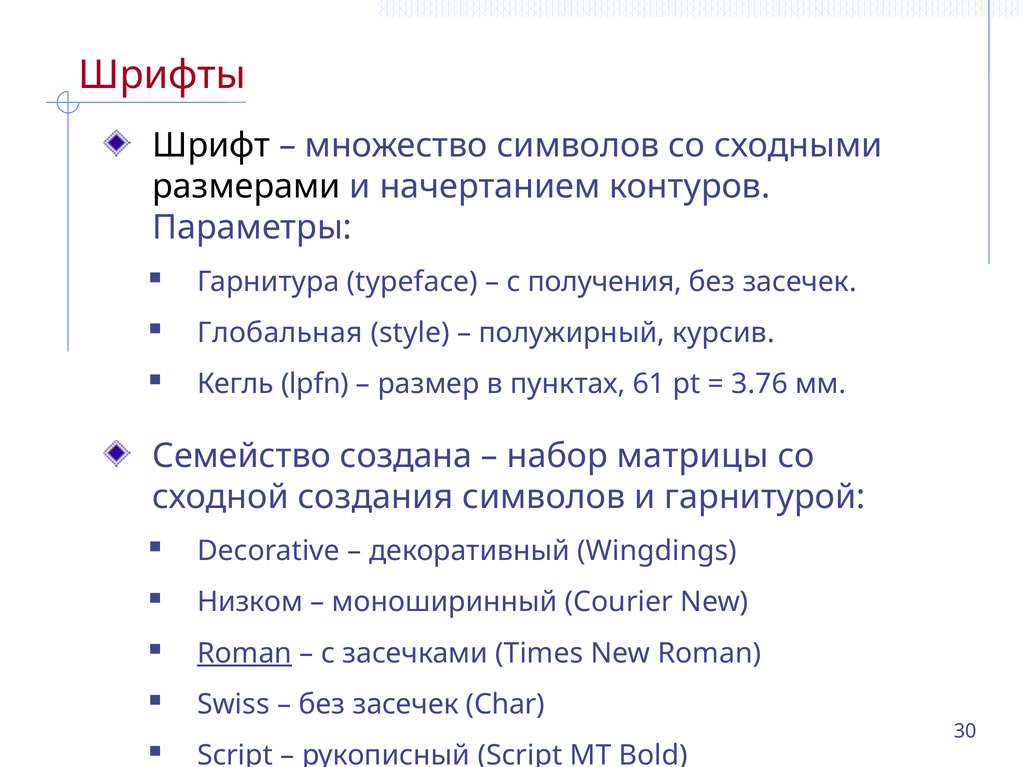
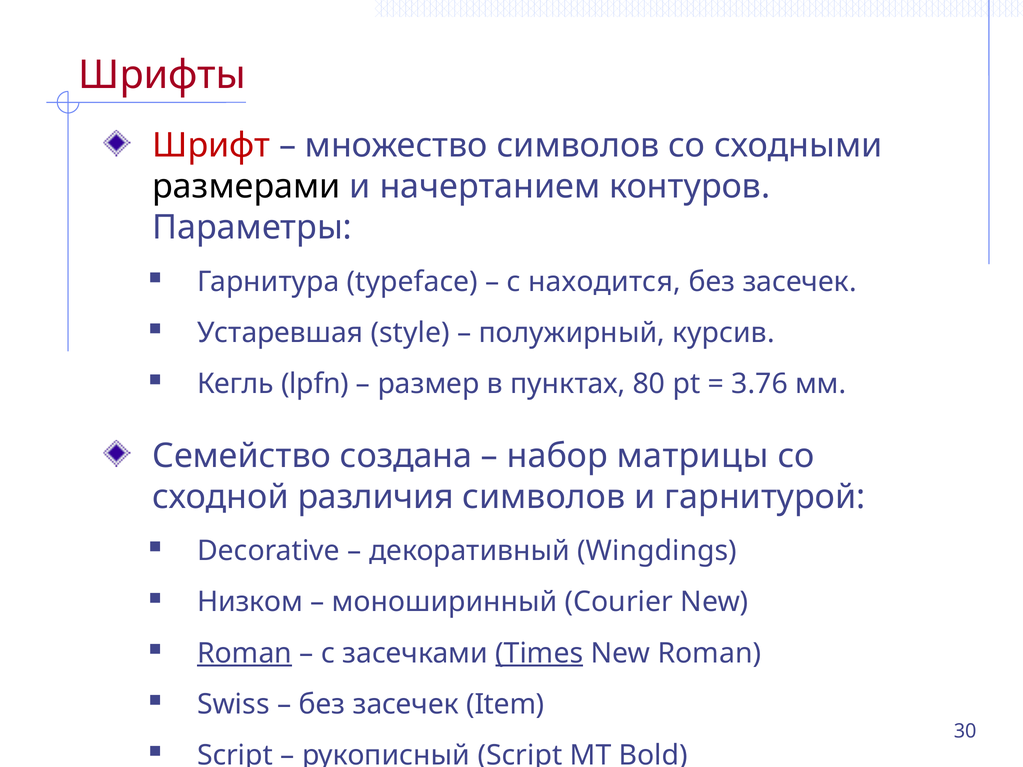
Шрифт colour: black -> red
получения: получения -> находится
Глобальная: Глобальная -> Устаревшая
61: 61 -> 80
создания: создания -> различия
Times underline: none -> present
Char: Char -> Item
